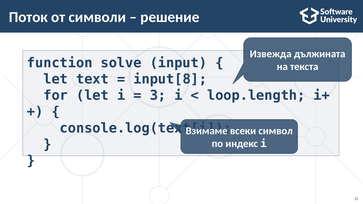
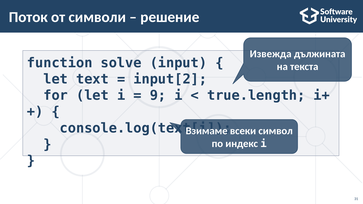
input[8: input[8 -> input[2
3: 3 -> 9
loop.length: loop.length -> true.length
